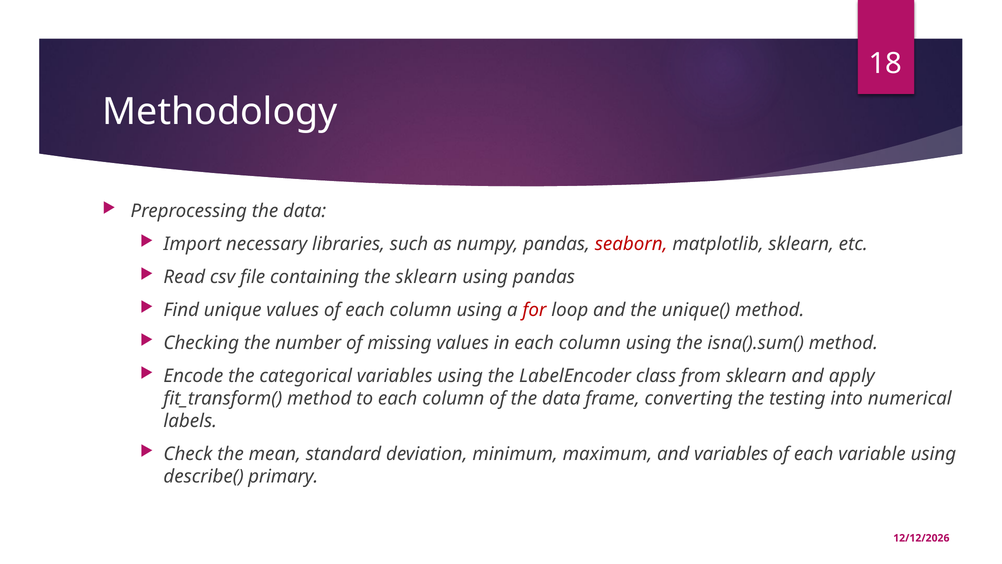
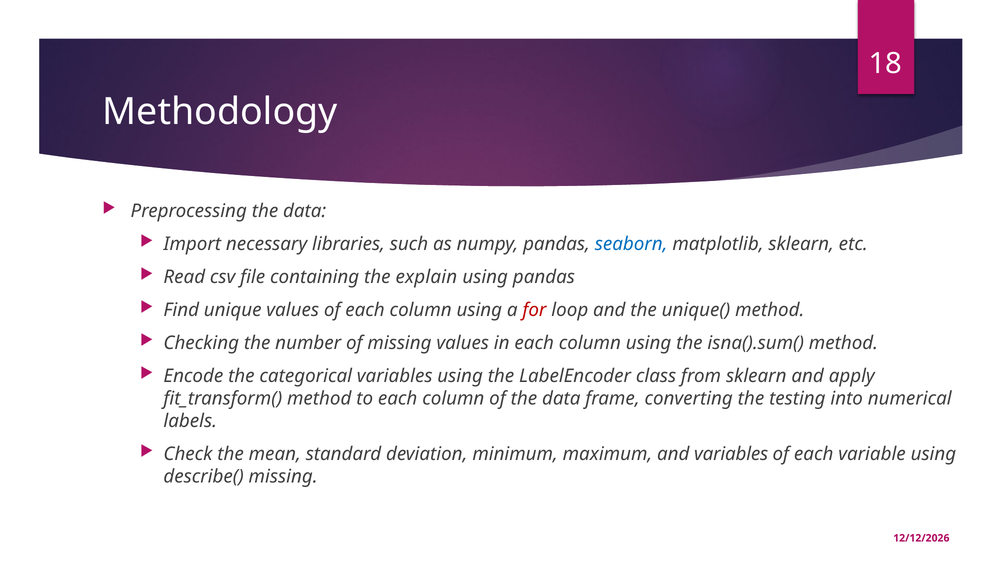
seaborn colour: red -> blue
the sklearn: sklearn -> explain
describe( primary: primary -> missing
